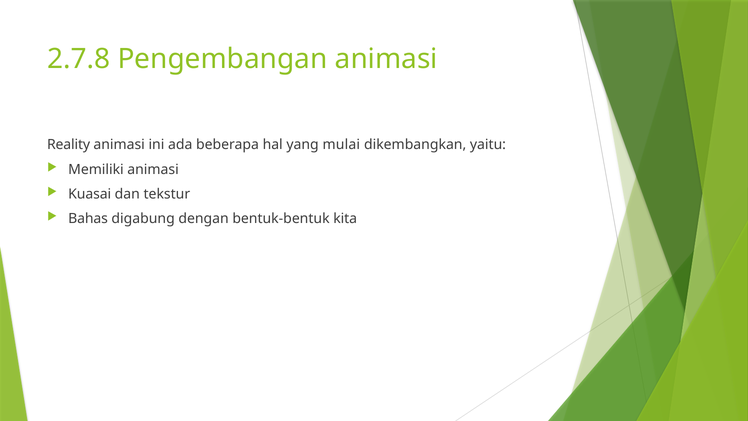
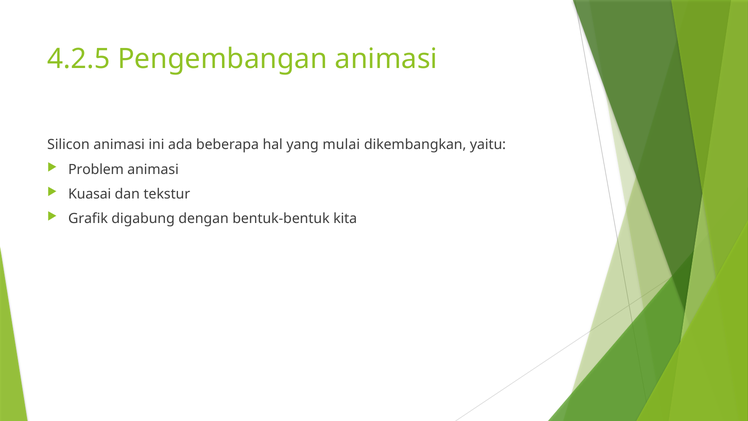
2.7.8: 2.7.8 -> 4.2.5
Reality: Reality -> Silicon
Memiliki: Memiliki -> Problem
Bahas: Bahas -> Grafik
